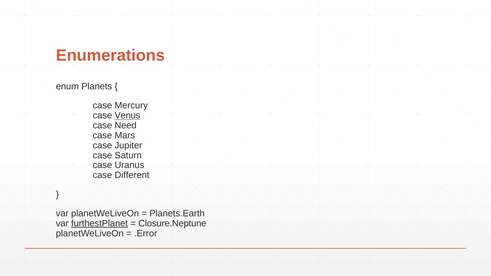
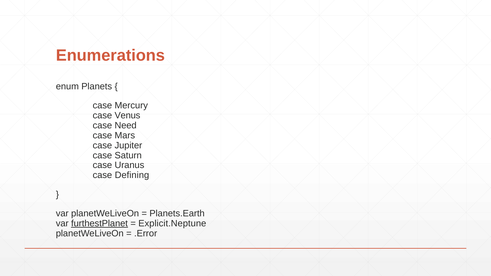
Venus underline: present -> none
Different: Different -> Defining
Closure.Neptune: Closure.Neptune -> Explicit.Neptune
